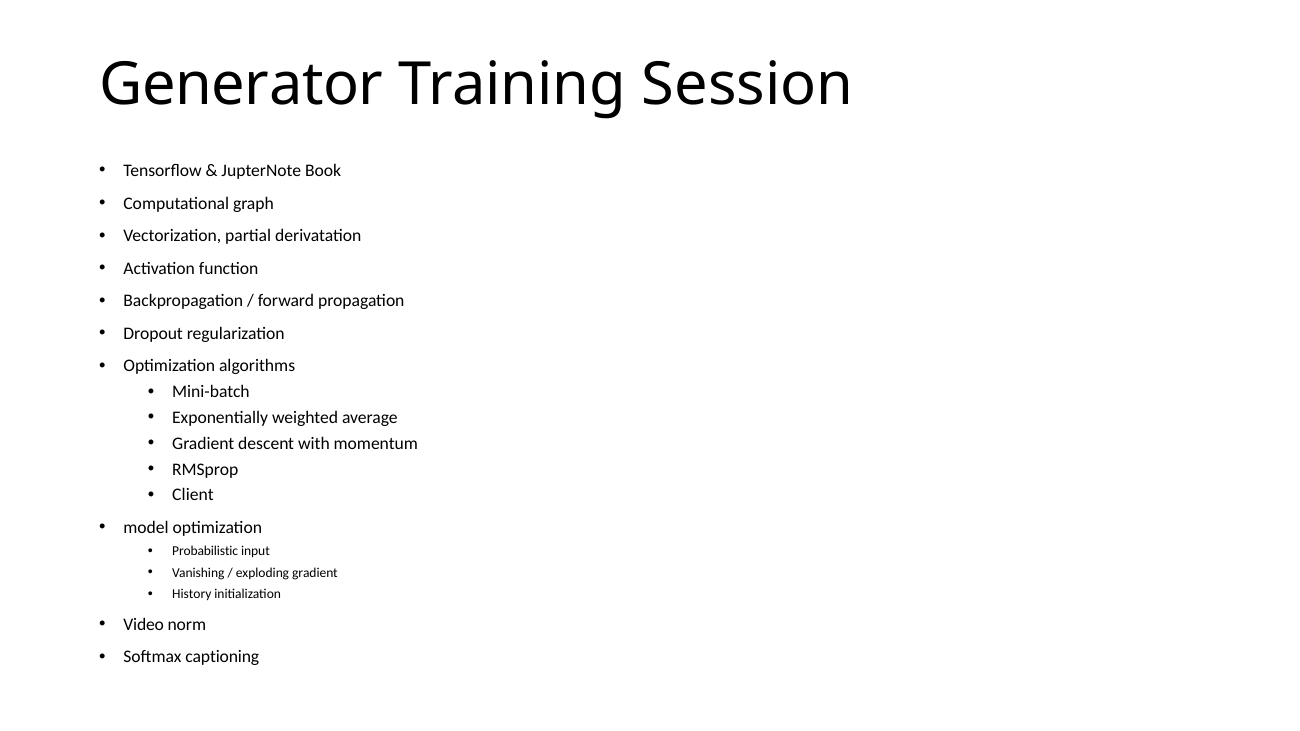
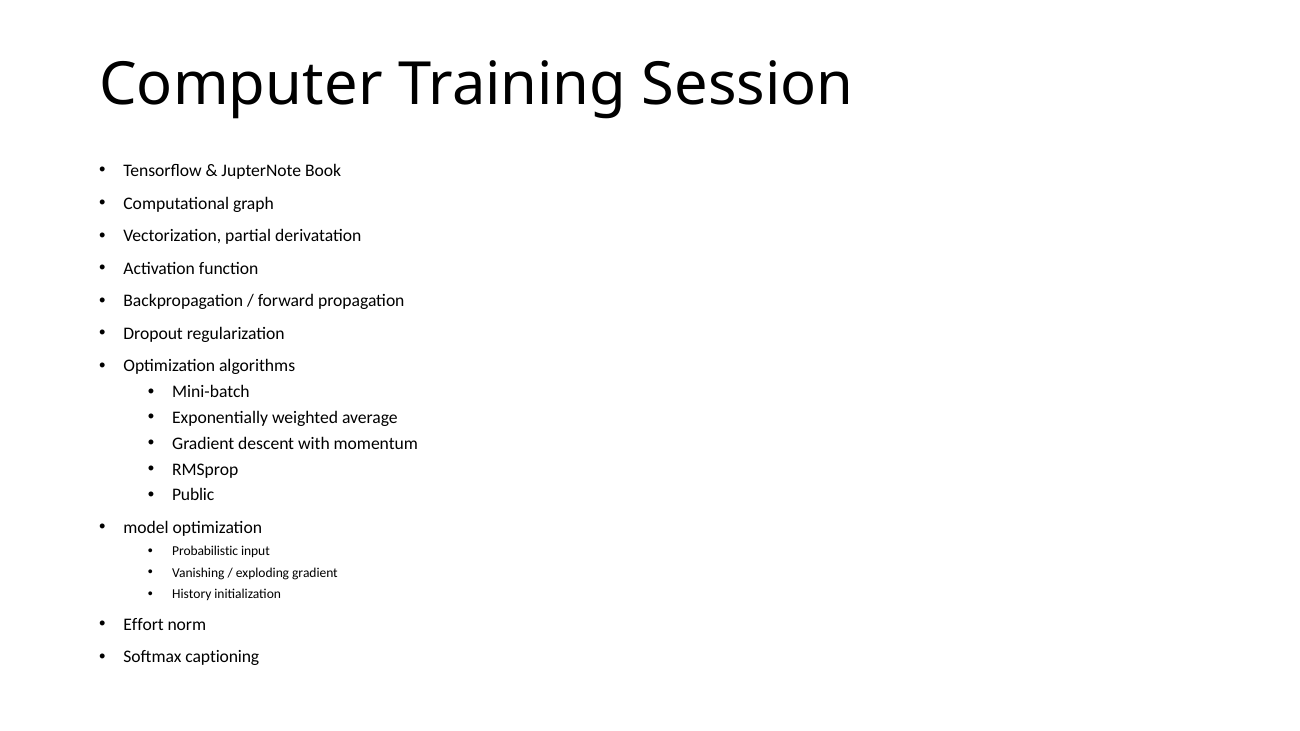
Generator: Generator -> Computer
Client: Client -> Public
Video: Video -> Effort
